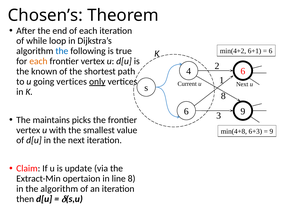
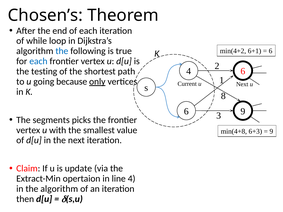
each at (38, 61) colour: orange -> blue
known: known -> testing
going vertices: vertices -> because
maintains: maintains -> segments
line 8: 8 -> 4
